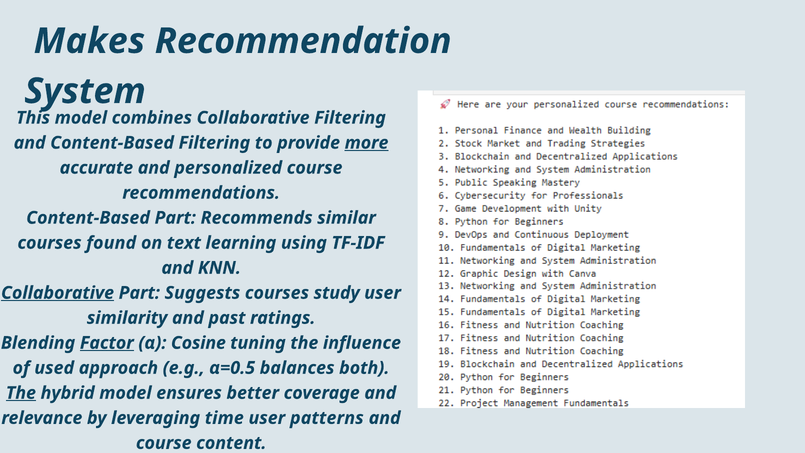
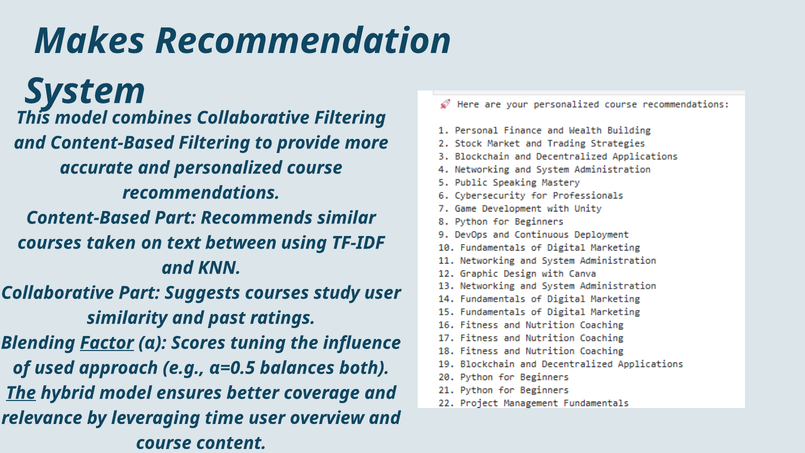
more underline: present -> none
found: found -> taken
learning: learning -> between
Collaborative at (58, 293) underline: present -> none
Cosine: Cosine -> Scores
patterns: patterns -> overview
